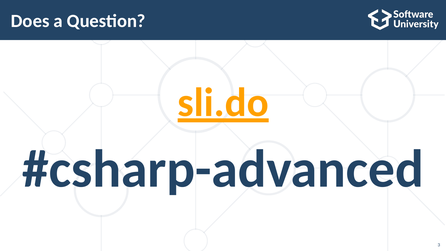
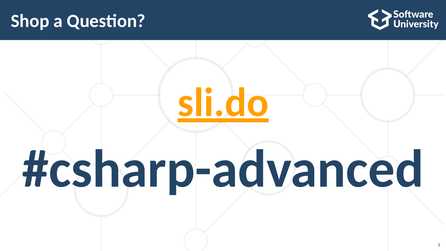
Does: Does -> Shop
